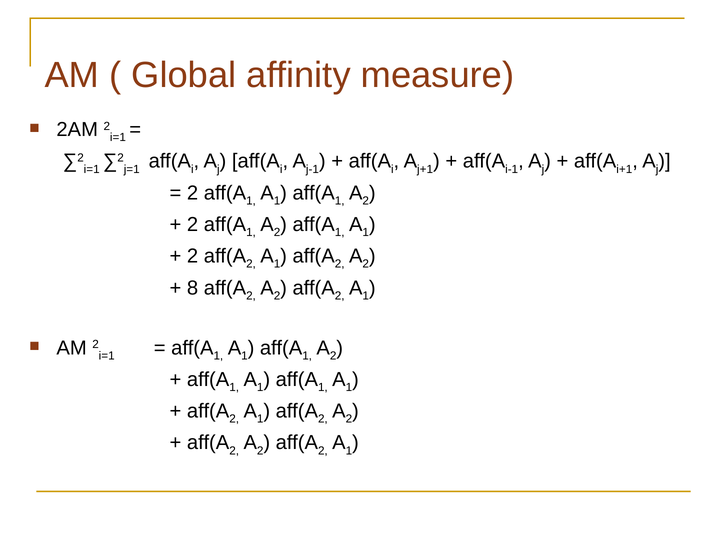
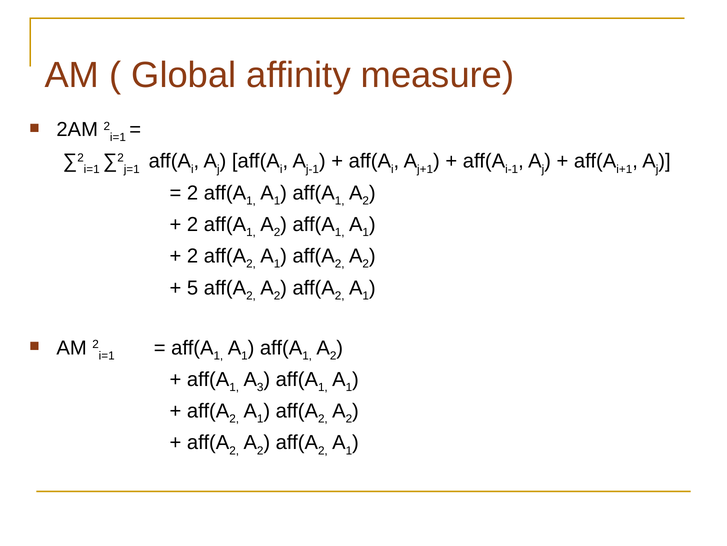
8: 8 -> 5
1 at (260, 387): 1 -> 3
